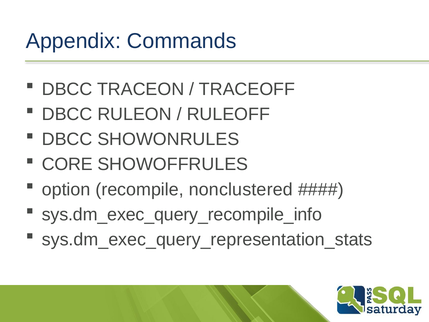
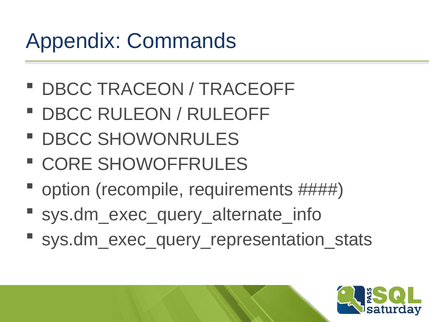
nonclustered: nonclustered -> requirements
sys.dm_exec_query_recompile_info: sys.dm_exec_query_recompile_info -> sys.dm_exec_query_alternate_info
